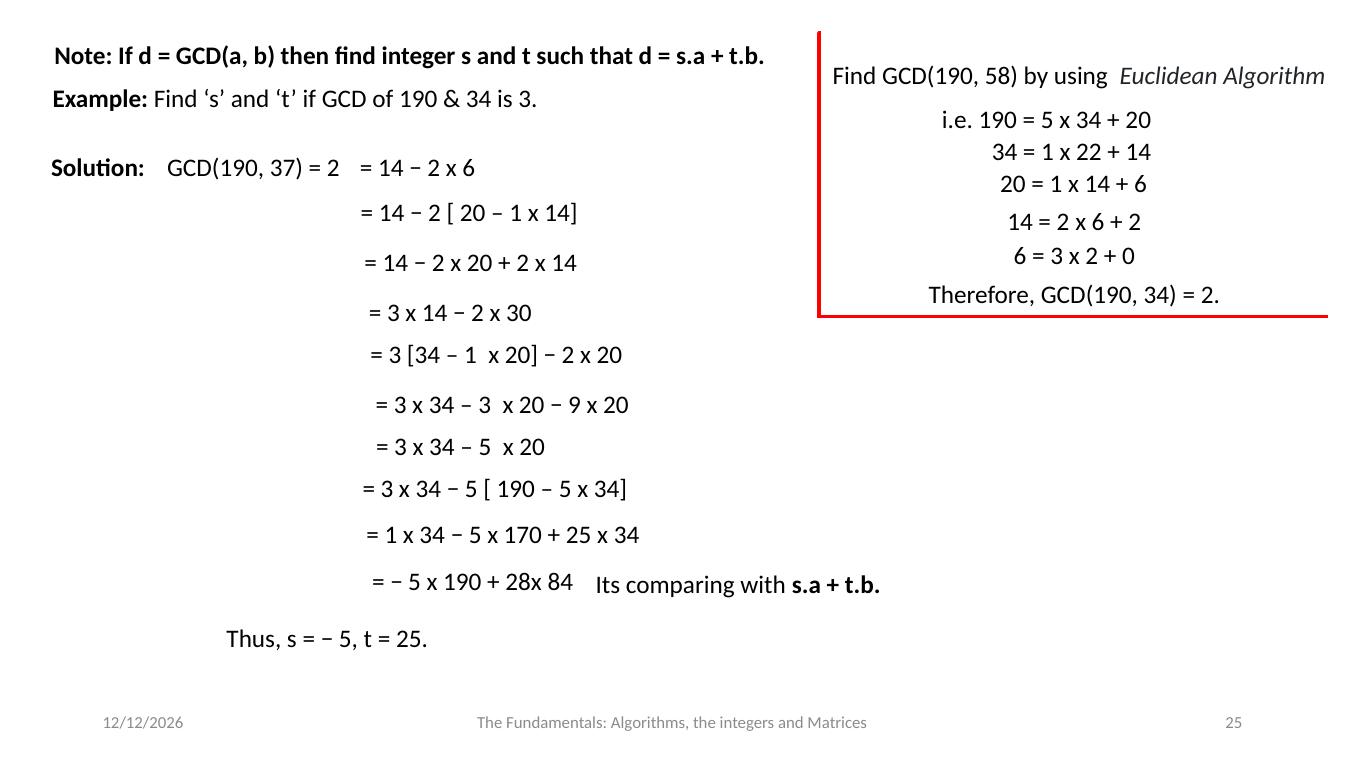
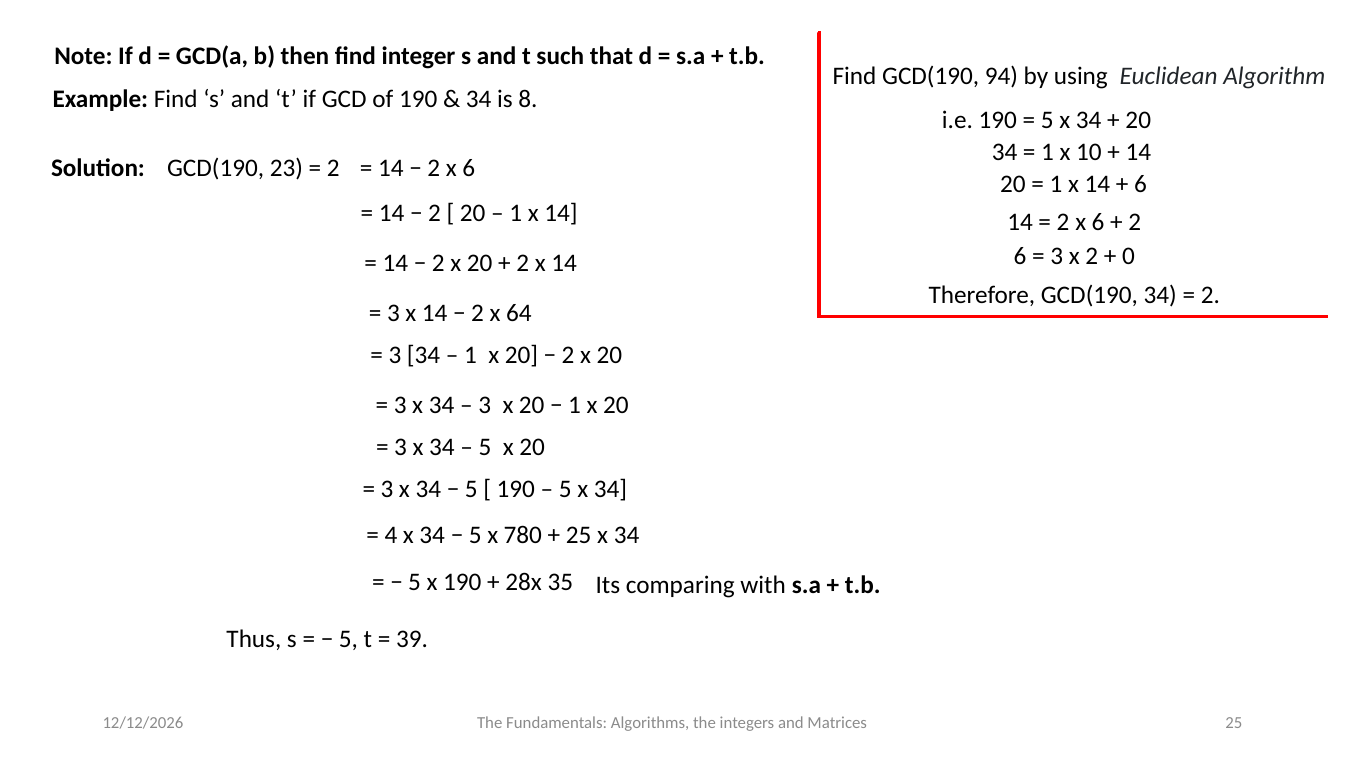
58: 58 -> 94
is 3: 3 -> 8
22: 22 -> 10
37: 37 -> 23
30: 30 -> 64
9 at (574, 405): 9 -> 1
1 at (391, 535): 1 -> 4
170: 170 -> 780
84: 84 -> 35
25 at (412, 638): 25 -> 39
